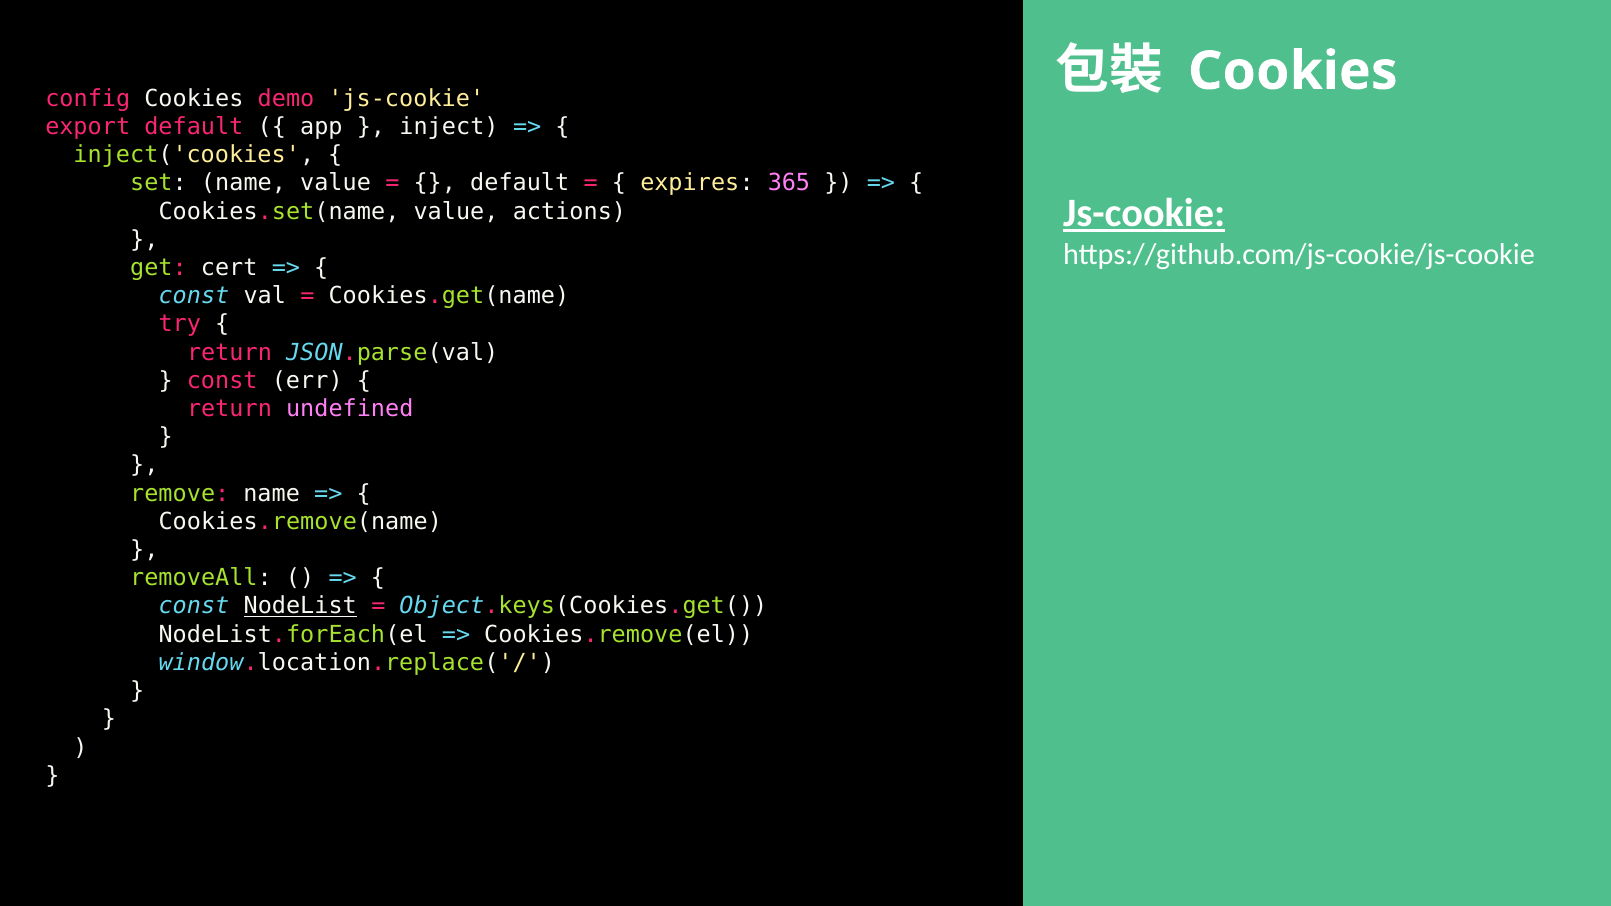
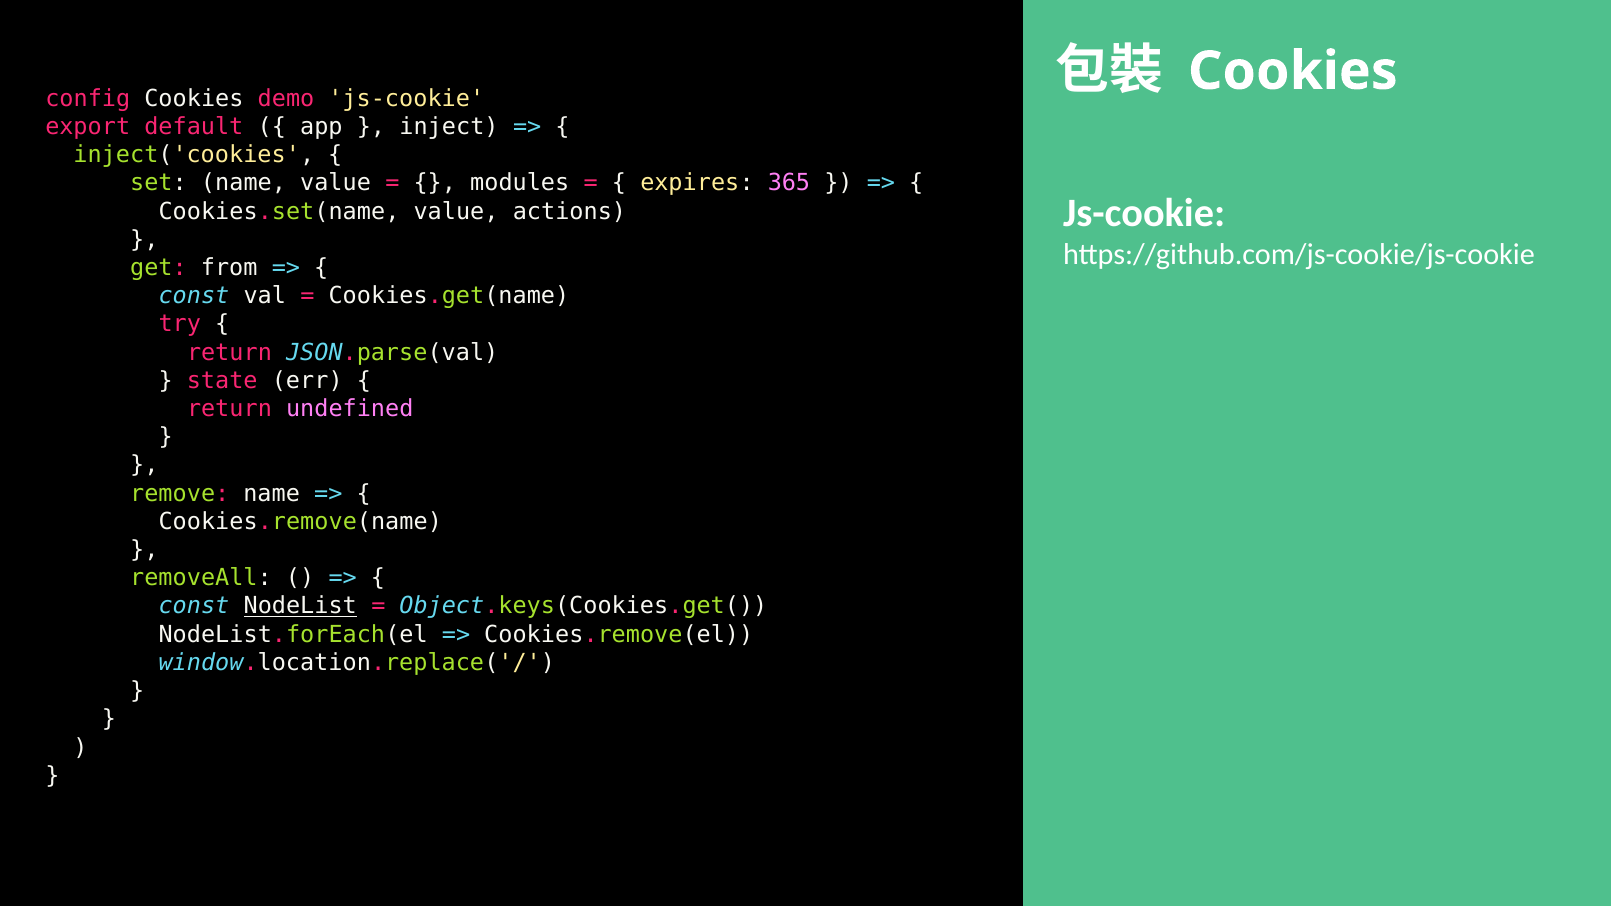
default at (520, 183): default -> modules
Js-cookie at (1144, 213) underline: present -> none
cert: cert -> from
const at (222, 381): const -> state
